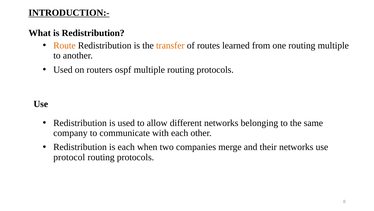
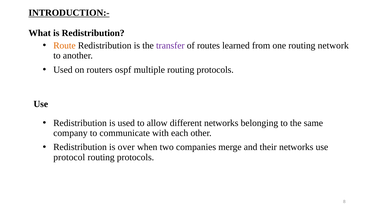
transfer colour: orange -> purple
routing multiple: multiple -> network
is each: each -> over
